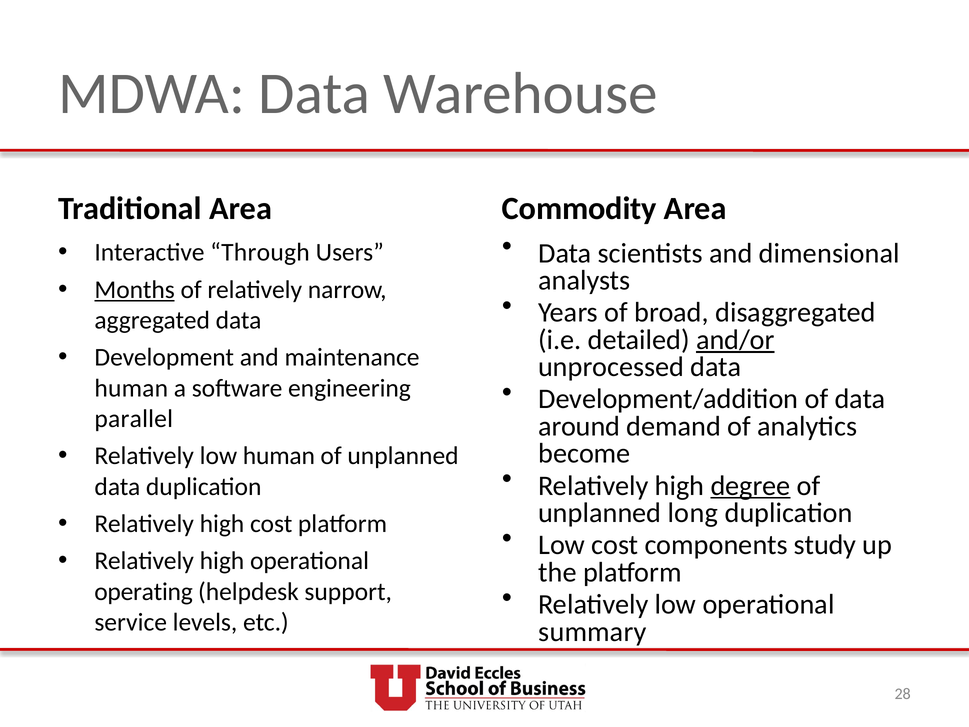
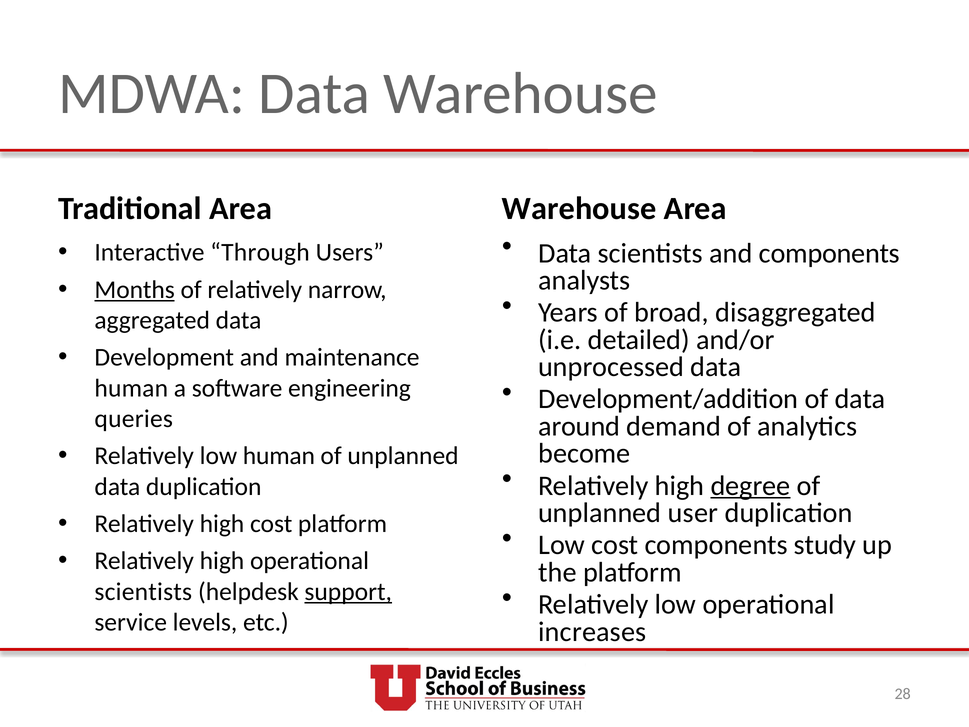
Commodity at (579, 208): Commodity -> Warehouse
and dimensional: dimensional -> components
and/or underline: present -> none
parallel: parallel -> queries
long: long -> user
operating at (144, 591): operating -> scientists
support underline: none -> present
summary: summary -> increases
